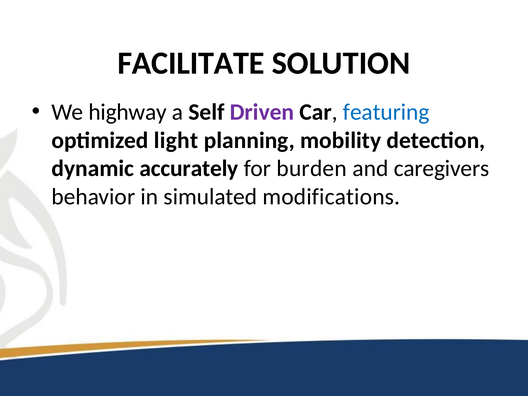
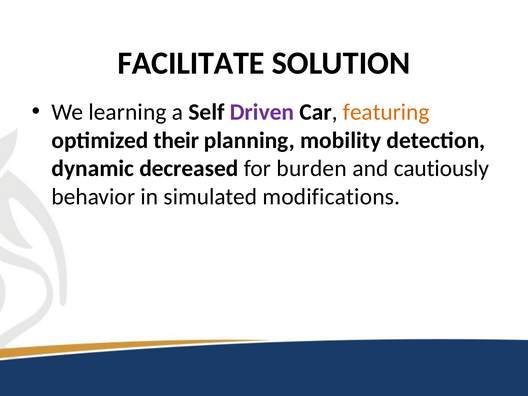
highway: highway -> learning
featuring colour: blue -> orange
light: light -> their
accurately: accurately -> decreased
caregivers: caregivers -> cautiously
